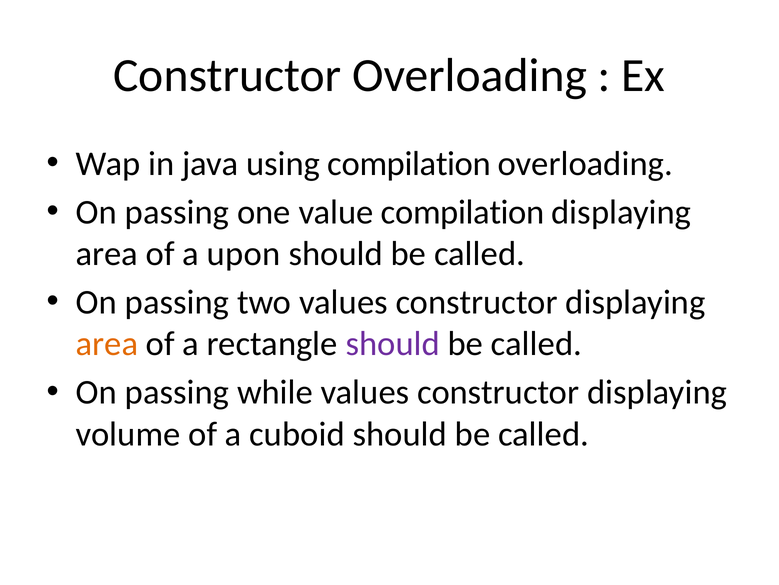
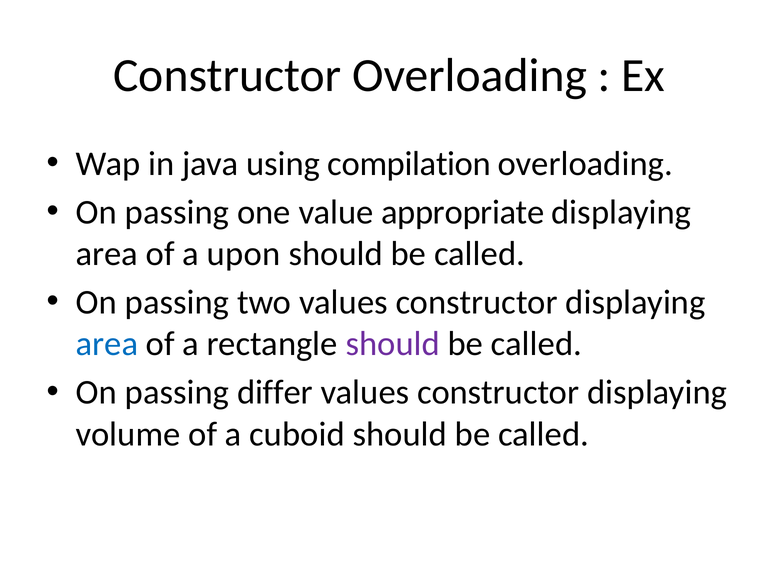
value compilation: compilation -> appropriate
area at (107, 344) colour: orange -> blue
while: while -> differ
